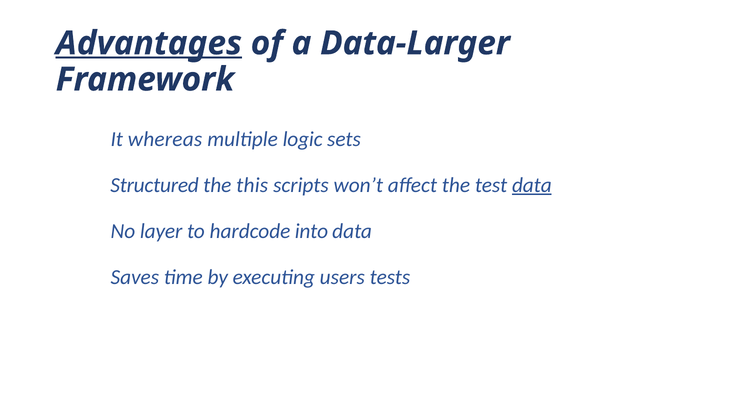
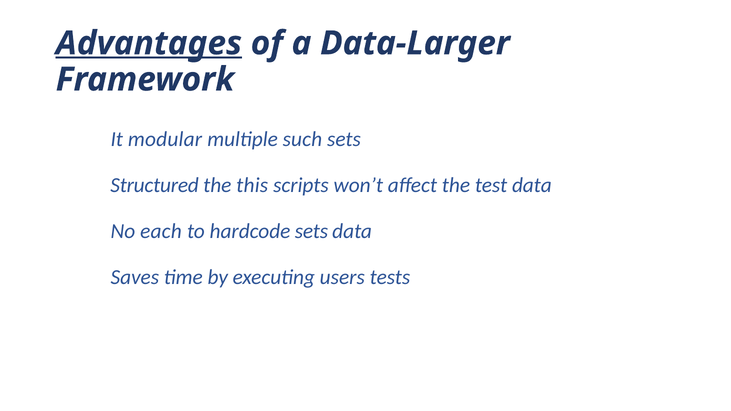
whereas: whereas -> modular
logic: logic -> such
data at (532, 185) underline: present -> none
layer: layer -> each
hardcode into: into -> sets
